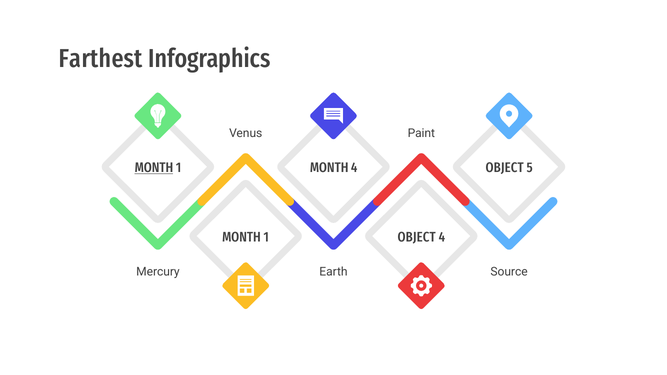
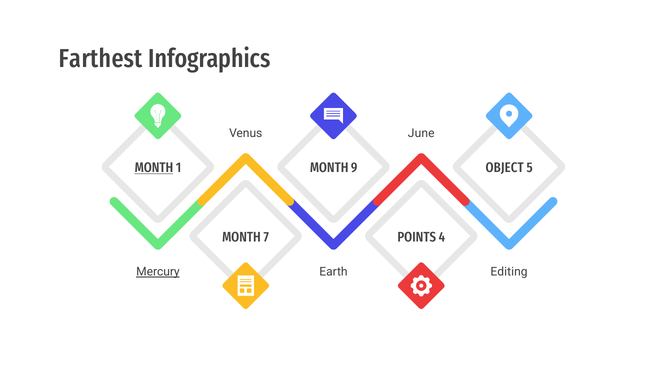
Paint: Paint -> June
MONTH 4: 4 -> 9
1 at (266, 237): 1 -> 7
OBJECT at (417, 237): OBJECT -> POINTS
Mercury underline: none -> present
Source: Source -> Editing
